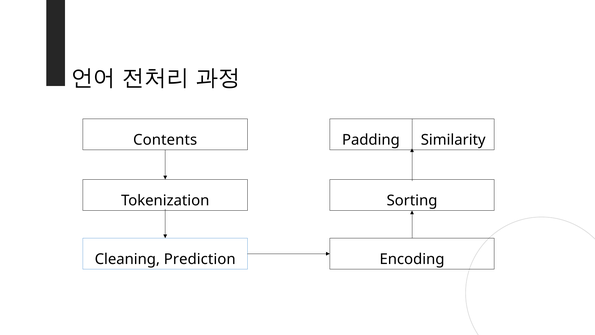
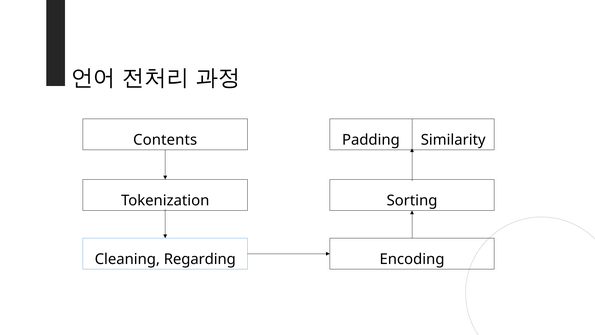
Prediction: Prediction -> Regarding
